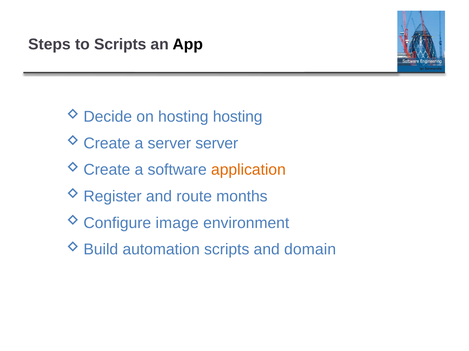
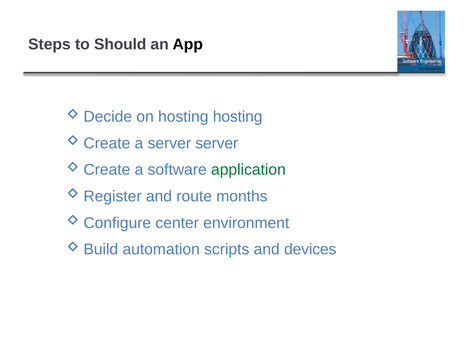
to Scripts: Scripts -> Should
application colour: orange -> green
image: image -> center
domain: domain -> devices
